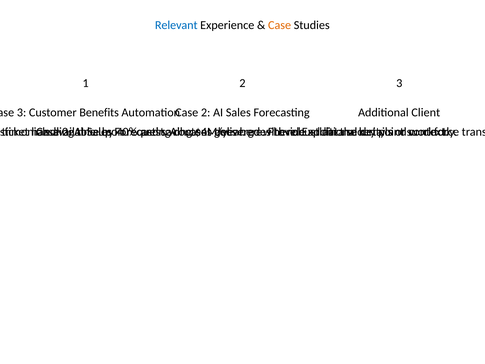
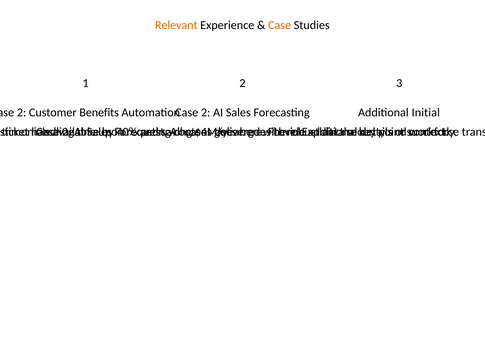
Relevant colour: blue -> orange
3 at (22, 112): 3 -> 2
Additional Client: Client -> Initial
